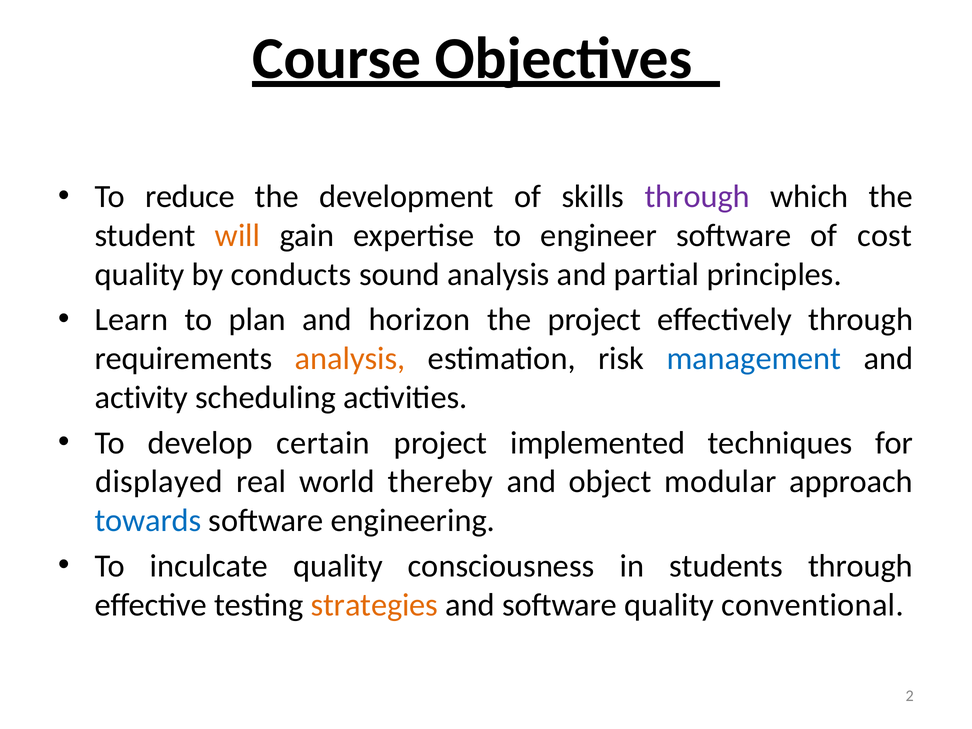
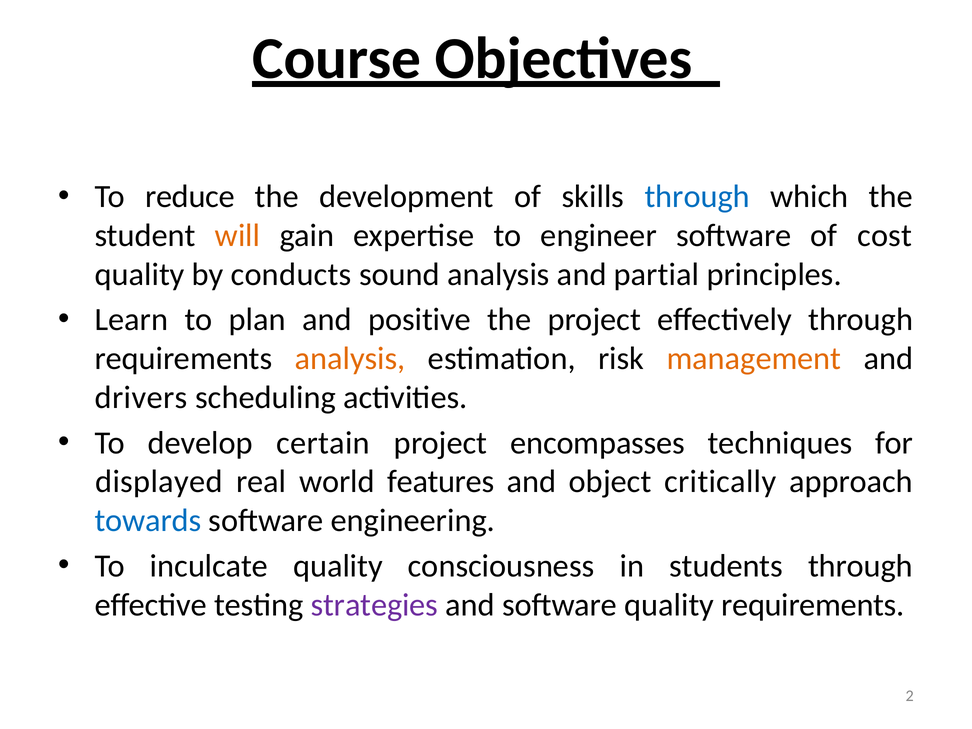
through at (697, 197) colour: purple -> blue
horizon: horizon -> positive
management colour: blue -> orange
activity: activity -> drivers
implemented: implemented -> encompasses
thereby: thereby -> features
modular: modular -> critically
strategies colour: orange -> purple
quality conventional: conventional -> requirements
